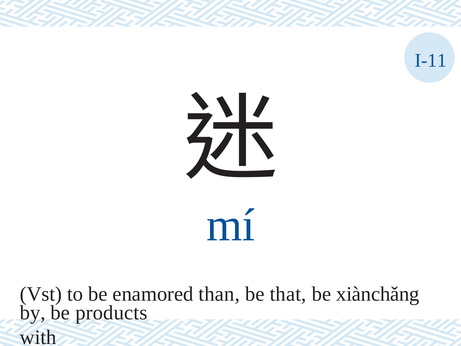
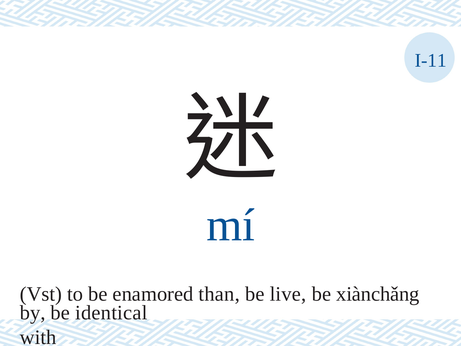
that: that -> live
products: products -> identical
